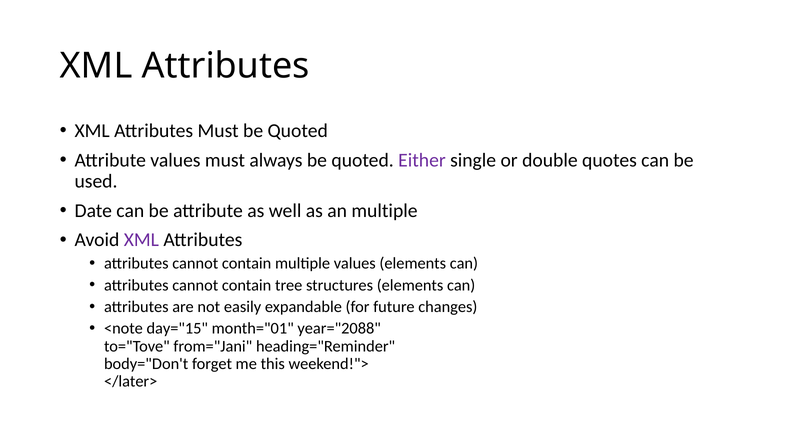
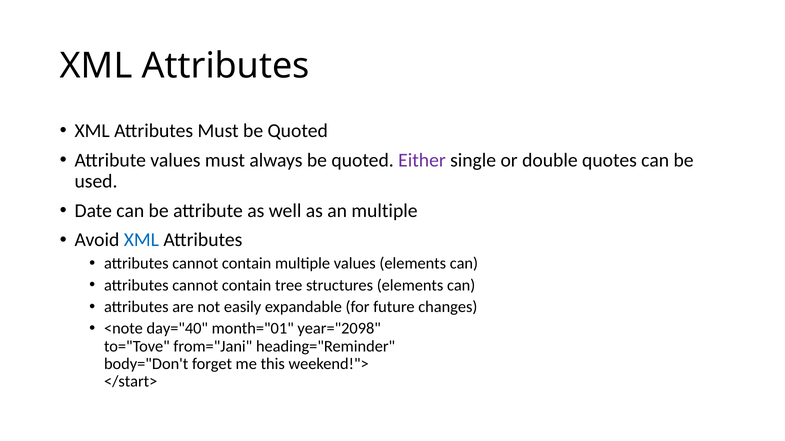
XML at (141, 240) colour: purple -> blue
day="15: day="15 -> day="40
year="2088: year="2088 -> year="2098
</later>: </later> -> </start>
